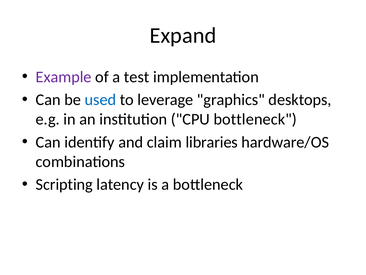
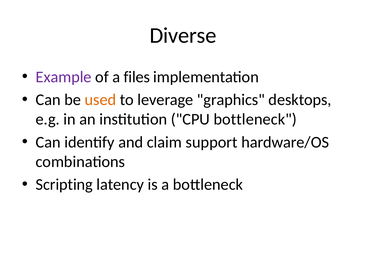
Expand: Expand -> Diverse
test: test -> files
used colour: blue -> orange
libraries: libraries -> support
